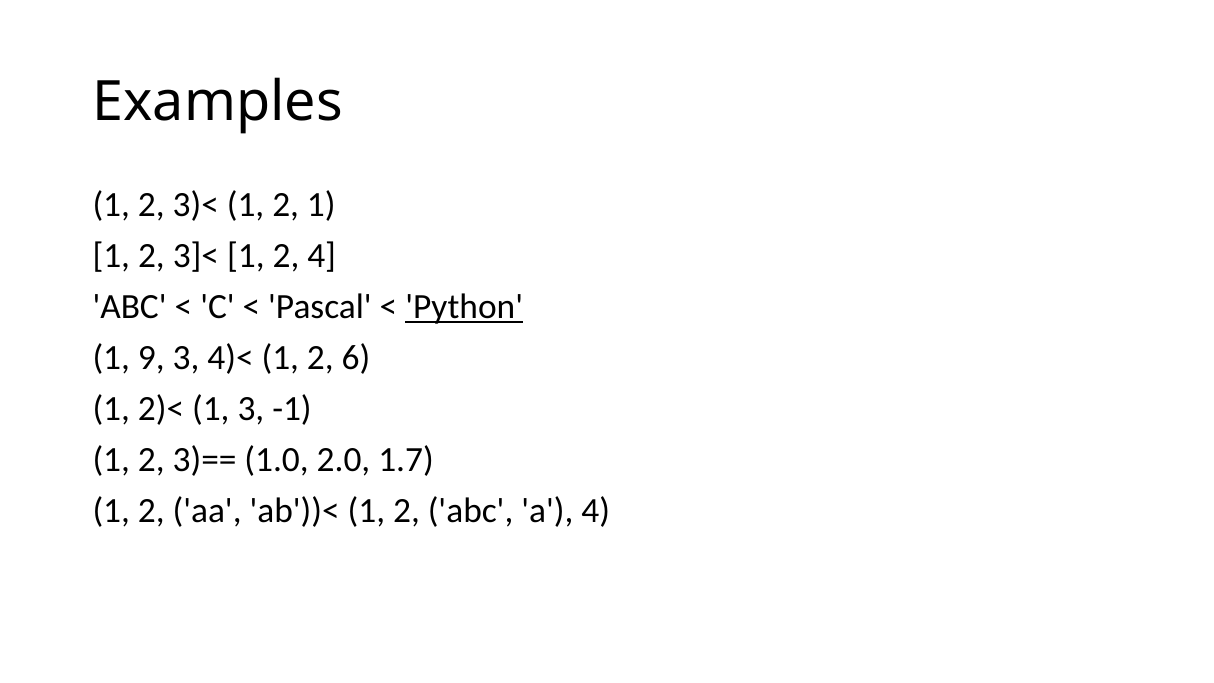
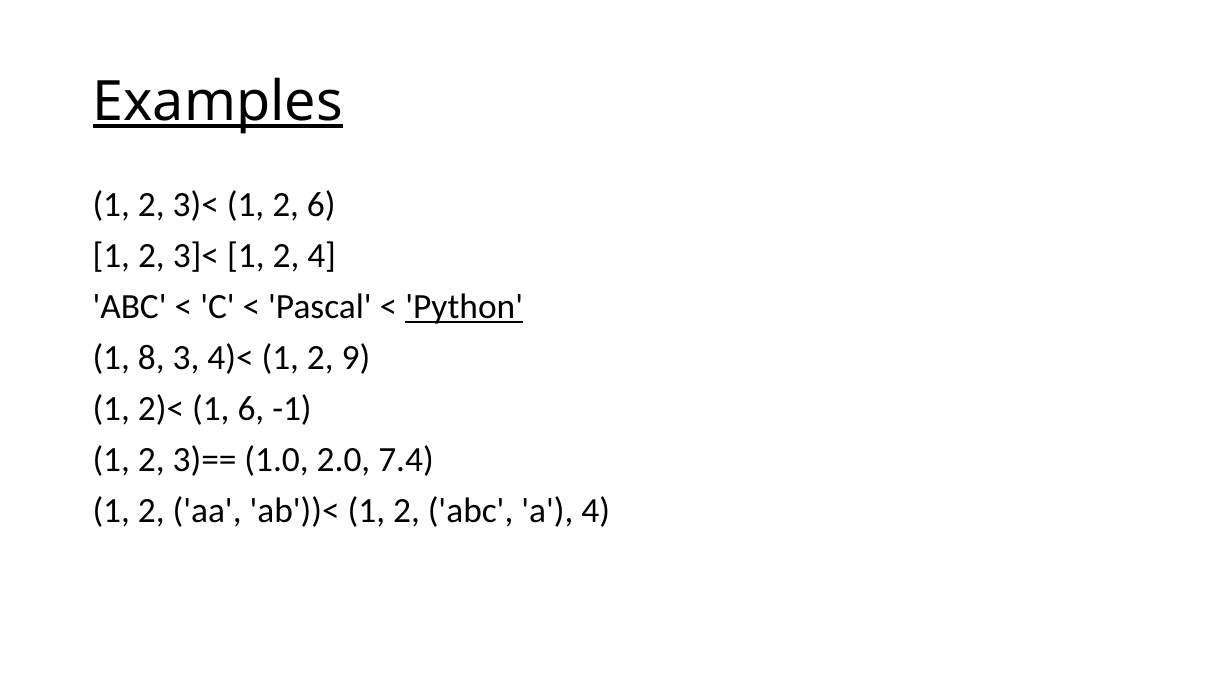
Examples underline: none -> present
2 1: 1 -> 6
9: 9 -> 8
6: 6 -> 9
1 3: 3 -> 6
1.7: 1.7 -> 7.4
